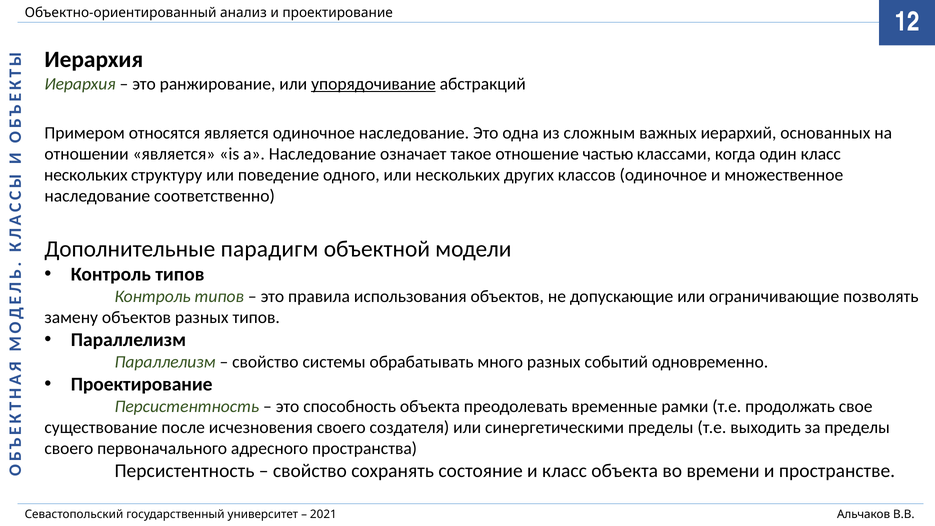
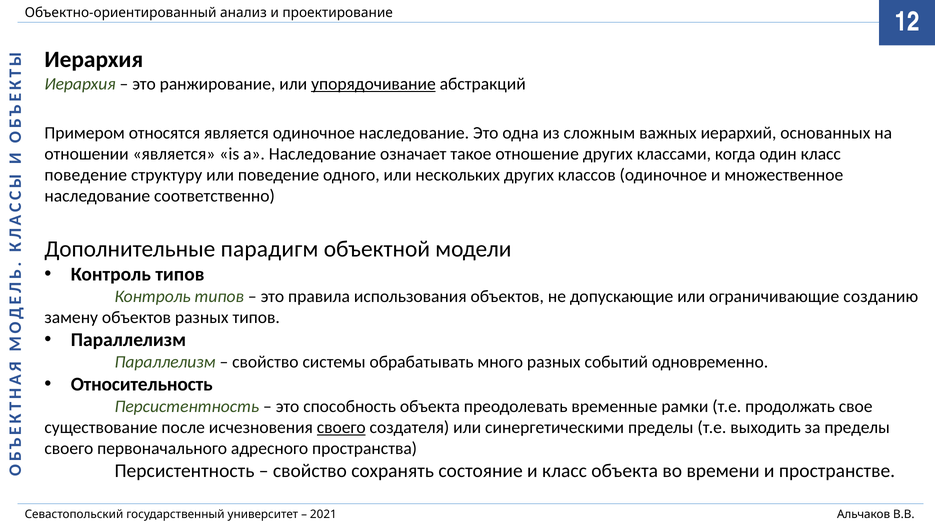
отношение частью: частью -> других
нескольких at (86, 175): нескольких -> поведение
позволять: позволять -> созданию
Проектирование at (142, 384): Проектирование -> Относительность
своего at (341, 427) underline: none -> present
